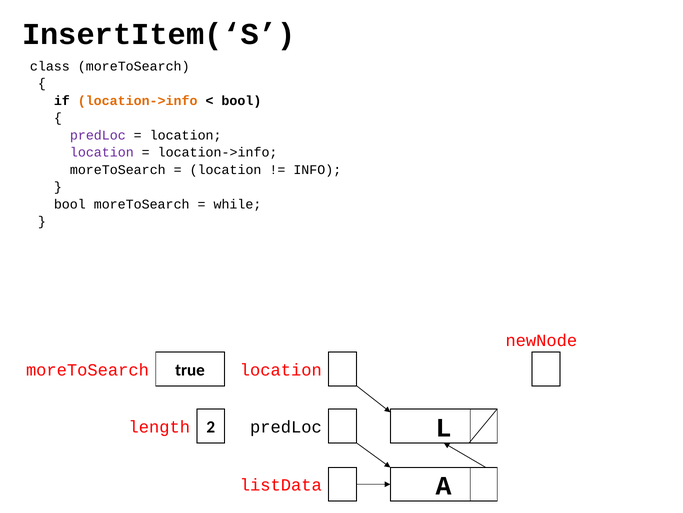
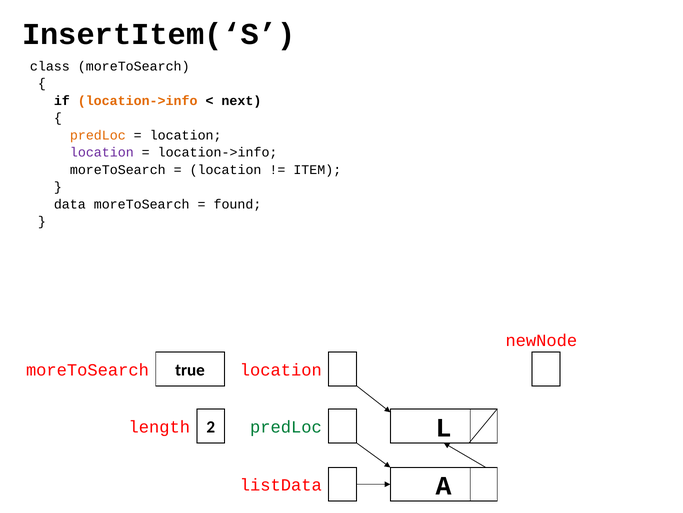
bool at (241, 101): bool -> next
predLoc at (98, 135) colour: purple -> orange
INFO: INFO -> ITEM
bool at (70, 204): bool -> data
while: while -> found
predLoc at (286, 426) colour: black -> green
